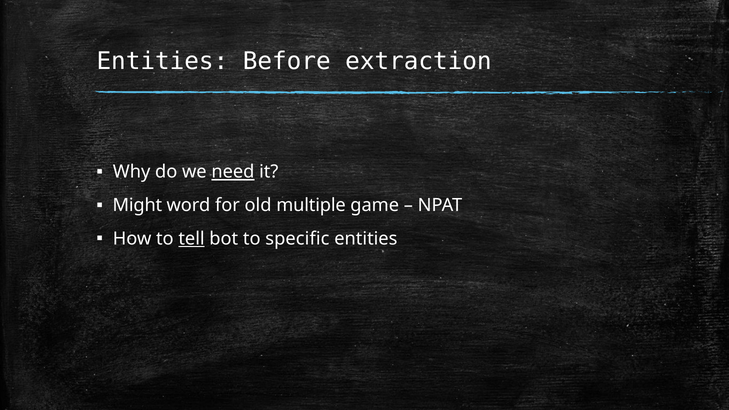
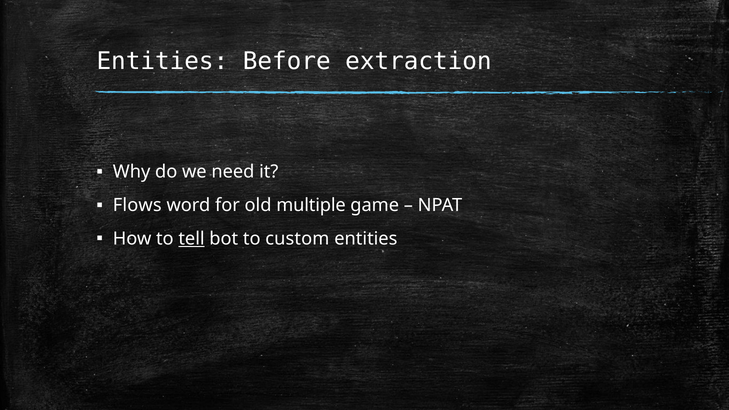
need underline: present -> none
Might: Might -> Flows
specific: specific -> custom
